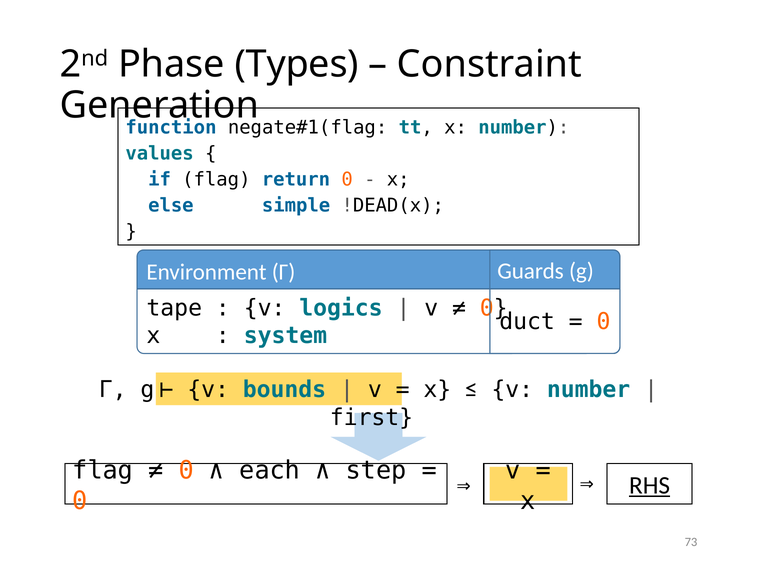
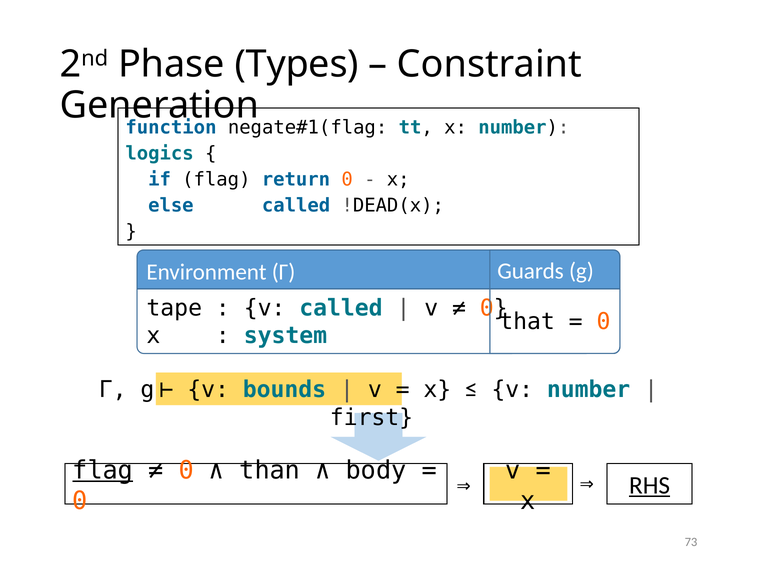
values: values -> logics
else simple: simple -> called
v logics: logics -> called
duct: duct -> that
flag at (103, 470) underline: none -> present
each: each -> than
step: step -> body
